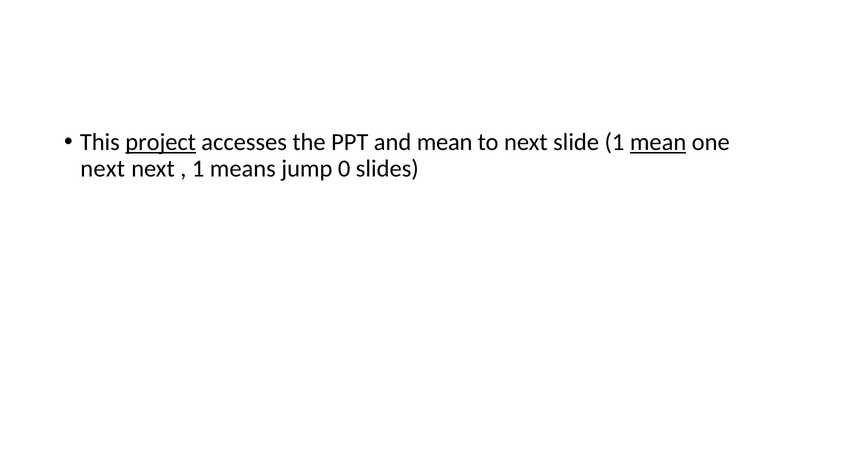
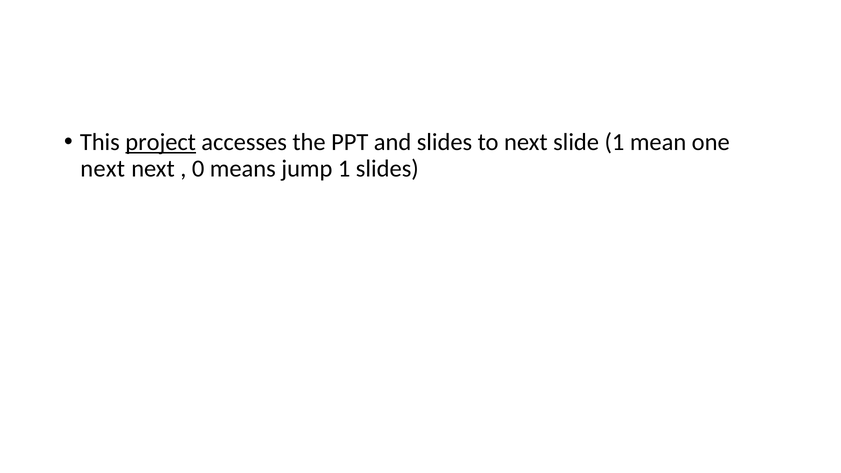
and mean: mean -> slides
mean at (658, 142) underline: present -> none
1 at (198, 169): 1 -> 0
jump 0: 0 -> 1
